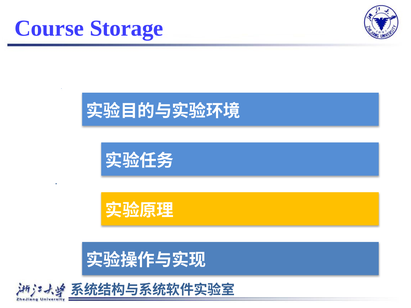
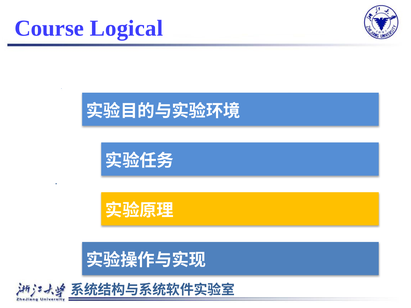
Storage: Storage -> Logical
